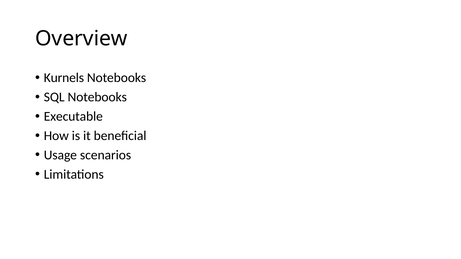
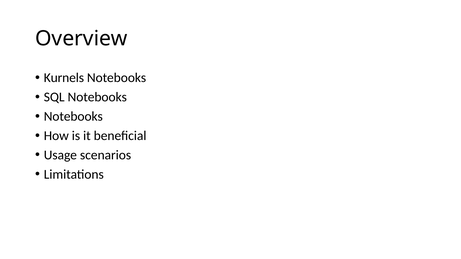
Executable at (73, 117): Executable -> Notebooks
